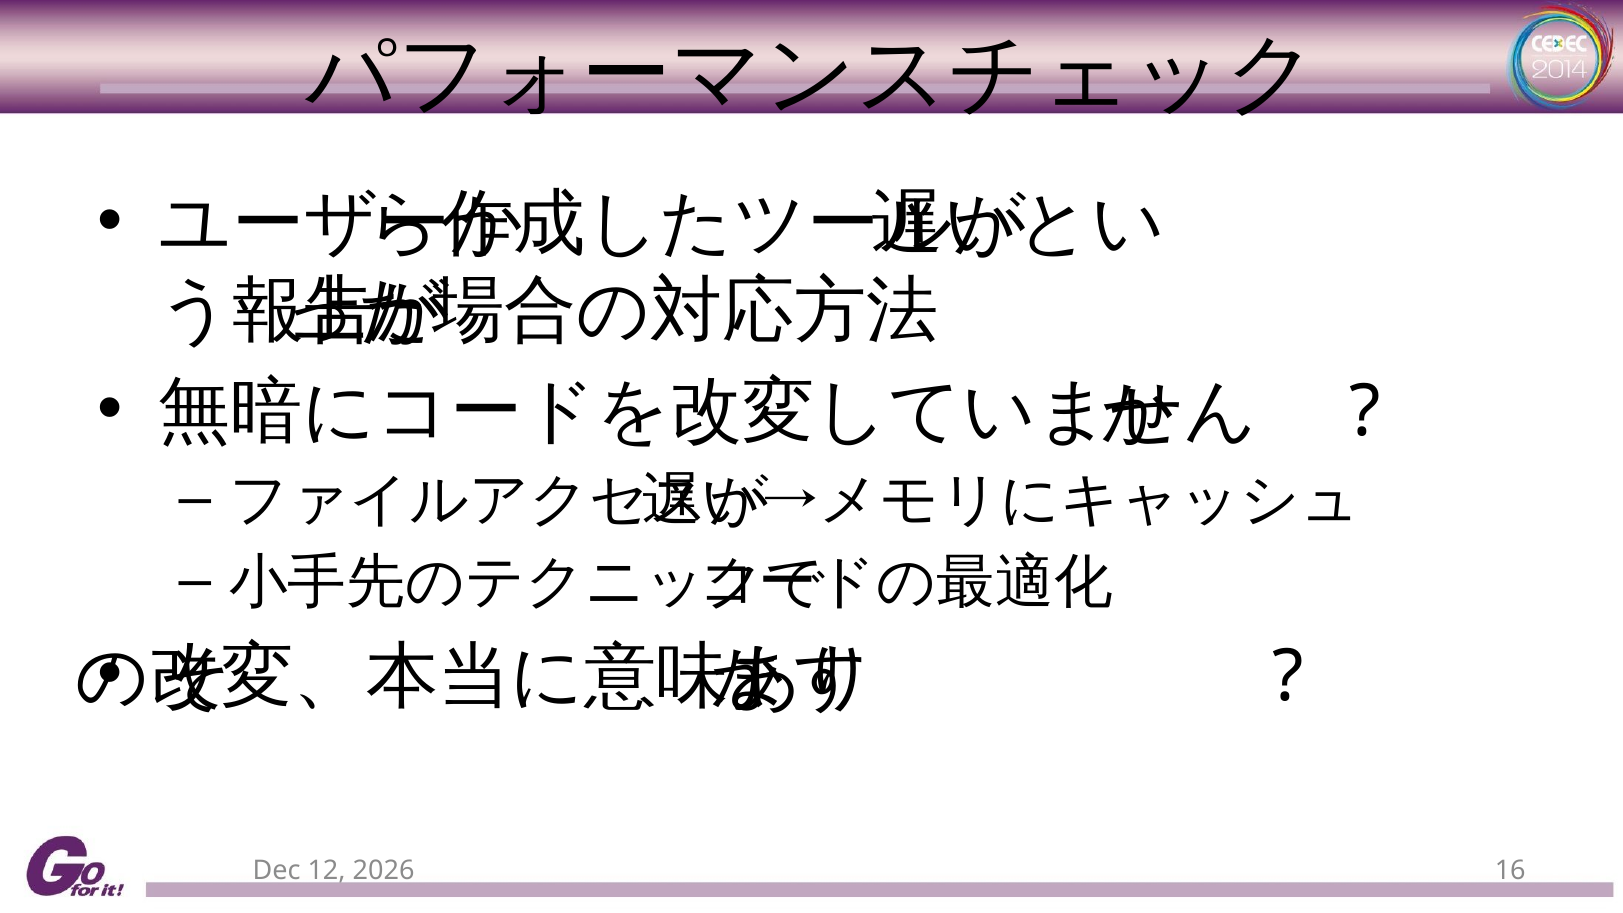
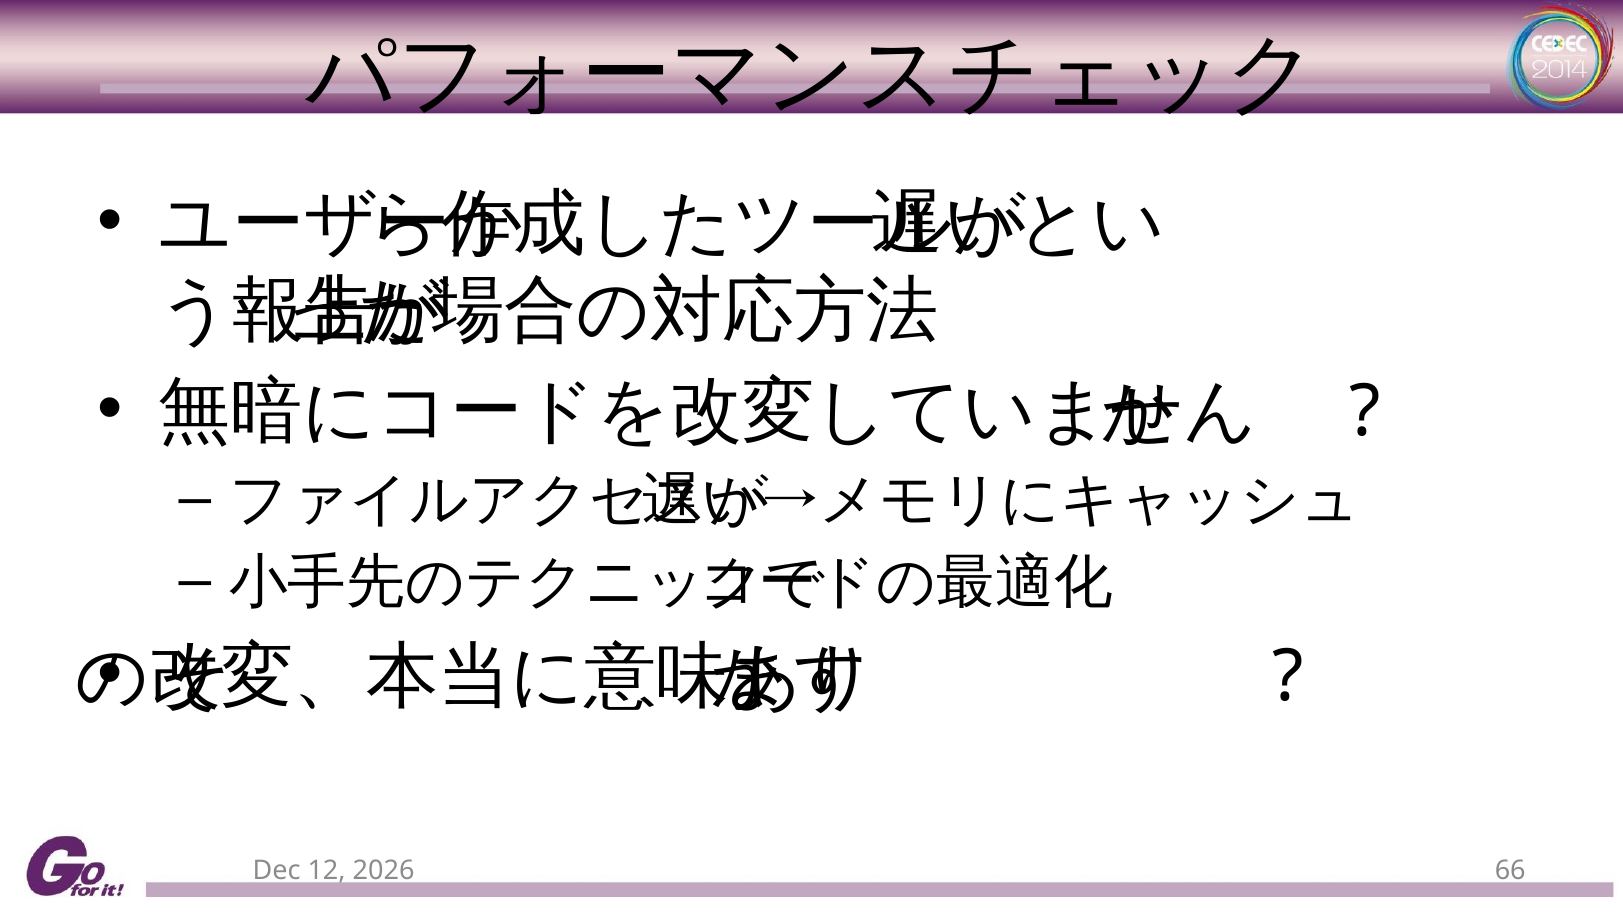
16: 16 -> 66
